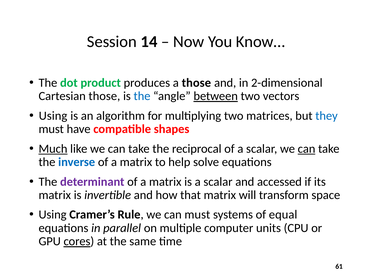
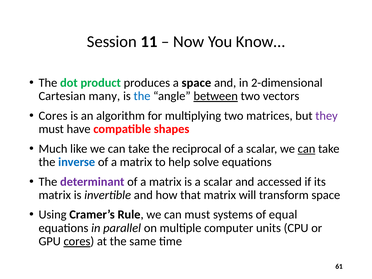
14: 14 -> 11
a those: those -> space
Cartesian those: those -> many
Using at (53, 116): Using -> Cores
they colour: blue -> purple
Much underline: present -> none
